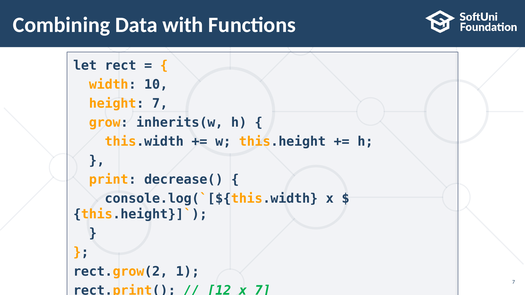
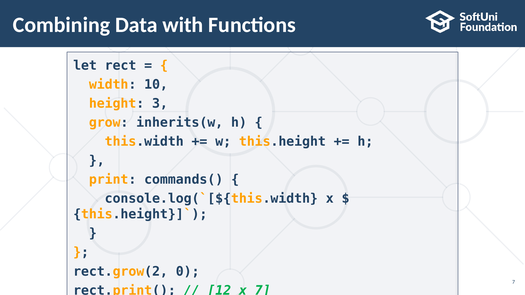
height 7: 7 -> 3
decrease(: decrease( -> commands(
1: 1 -> 0
